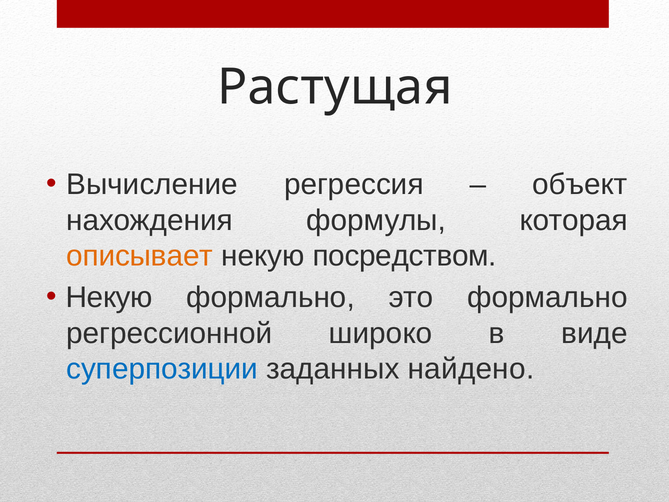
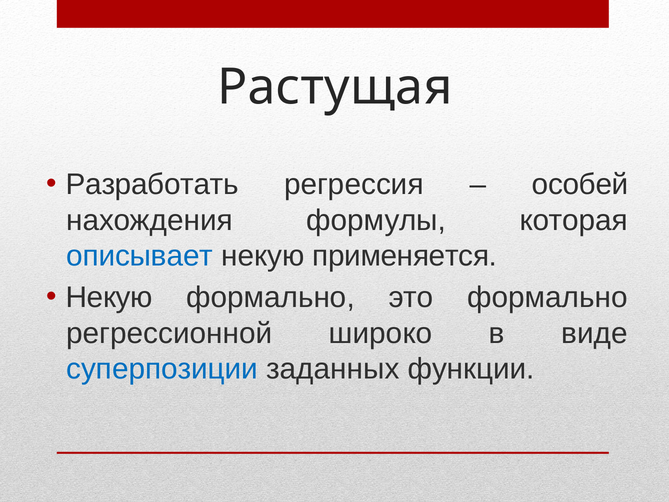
Вычисление: Вычисление -> Разработать
объект: объект -> особей
описывает colour: orange -> blue
посредством: посредством -> применяется
найдено: найдено -> функции
